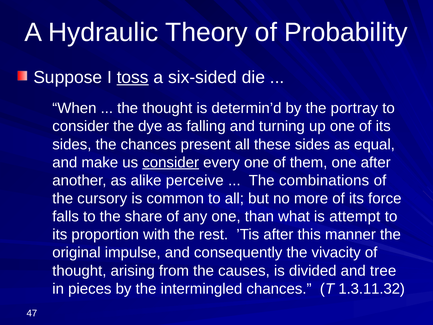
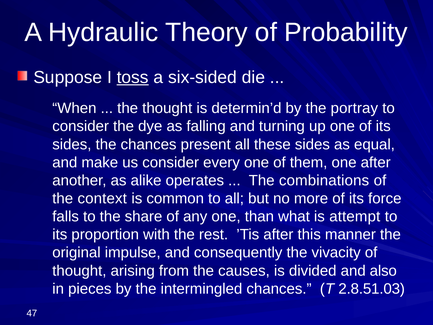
consider at (171, 162) underline: present -> none
perceive: perceive -> operates
cursory: cursory -> context
tree: tree -> also
1.3.11.32: 1.3.11.32 -> 2.8.51.03
